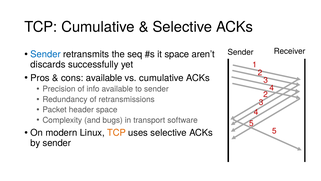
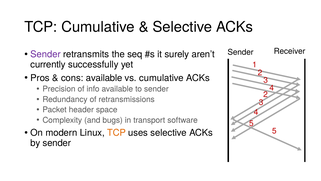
Sender at (46, 54) colour: blue -> purple
it space: space -> surely
discards: discards -> currently
